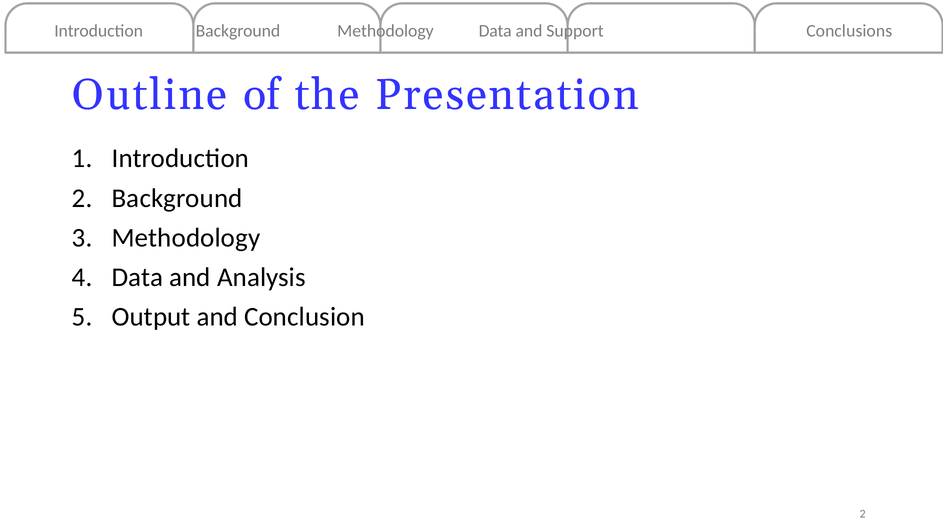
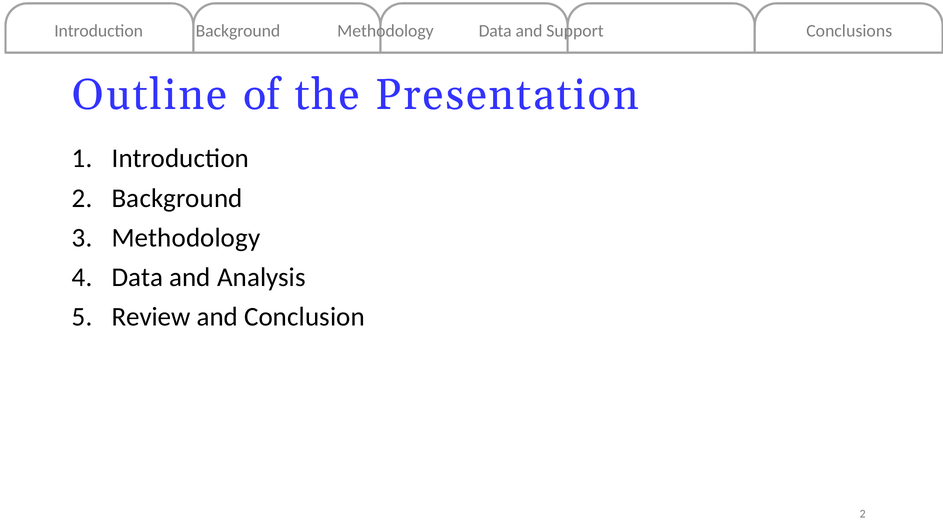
Output: Output -> Review
